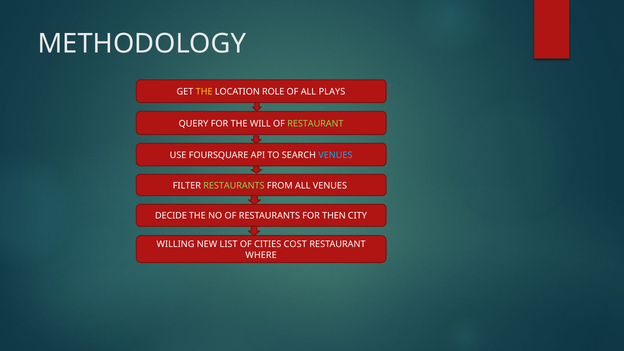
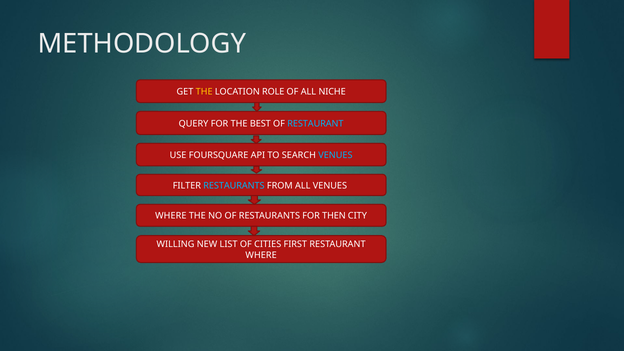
PLAYS: PLAYS -> NICHE
WILL: WILL -> BEST
RESTAURANT at (315, 124) colour: light green -> light blue
RESTAURANTS at (234, 186) colour: light green -> light blue
DECIDE at (171, 216): DECIDE -> WHERE
COST: COST -> FIRST
